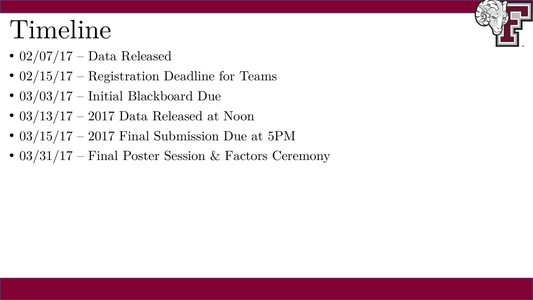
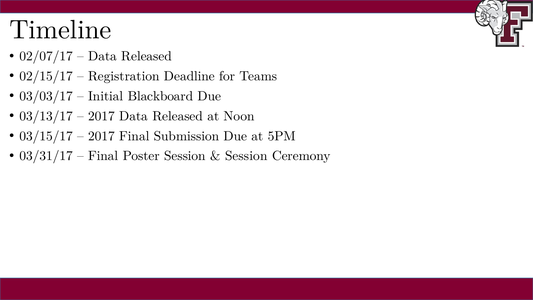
Factors at (246, 156): Factors -> Session
